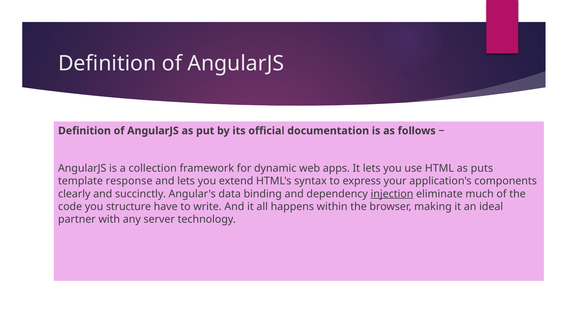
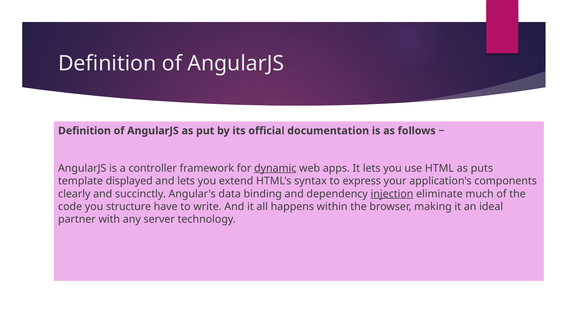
collection: collection -> controller
dynamic underline: none -> present
response: response -> displayed
